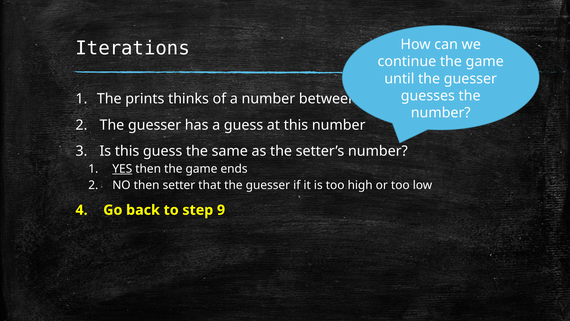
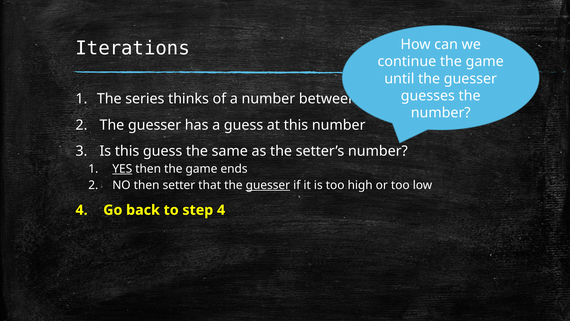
prints: prints -> series
guesser at (268, 185) underline: none -> present
step 9: 9 -> 4
